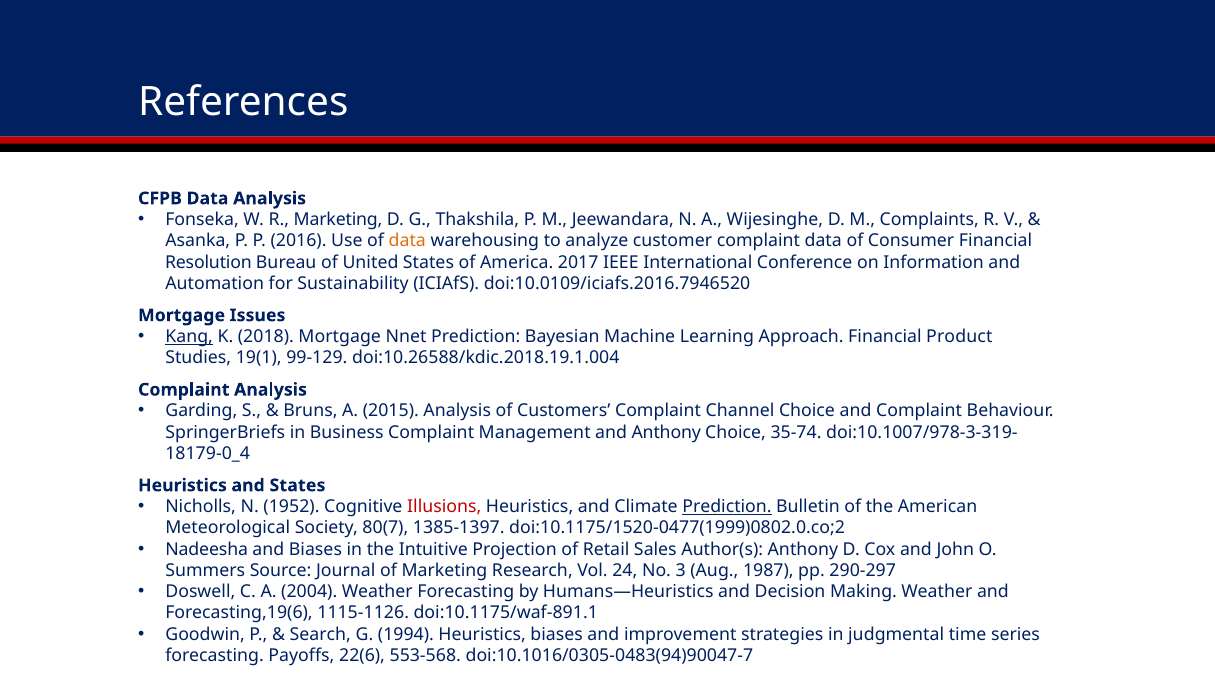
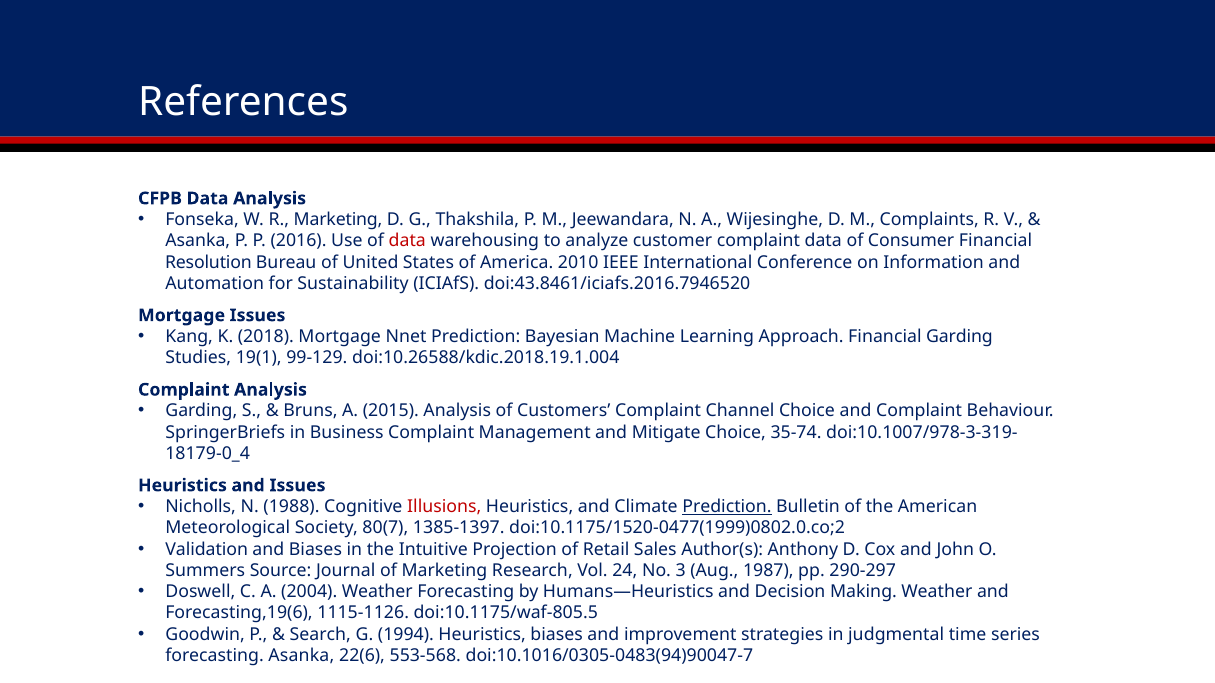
data at (407, 241) colour: orange -> red
2017: 2017 -> 2010
doi:10.0109/iciafs.2016.7946520: doi:10.0109/iciafs.2016.7946520 -> doi:43.8461/iciafs.2016.7946520
Kang underline: present -> none
Financial Product: Product -> Garding
and Anthony: Anthony -> Mitigate
and States: States -> Issues
1952: 1952 -> 1988
Nadeesha: Nadeesha -> Validation
doi:10.1175/waf-891.1: doi:10.1175/waf-891.1 -> doi:10.1175/waf-805.5
forecasting Payoffs: Payoffs -> Asanka
